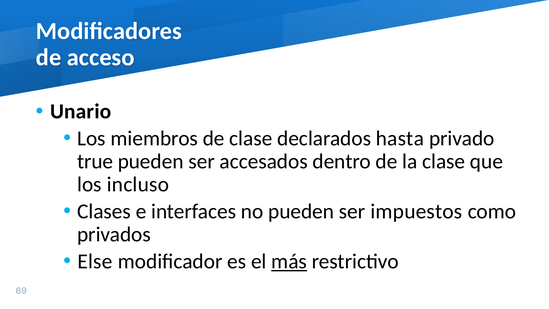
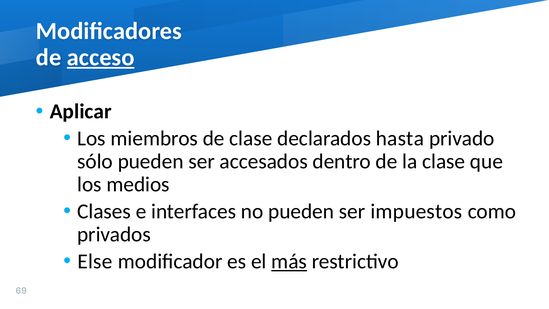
acceso underline: none -> present
Unario: Unario -> Aplicar
true: true -> sólo
incluso: incluso -> medios
